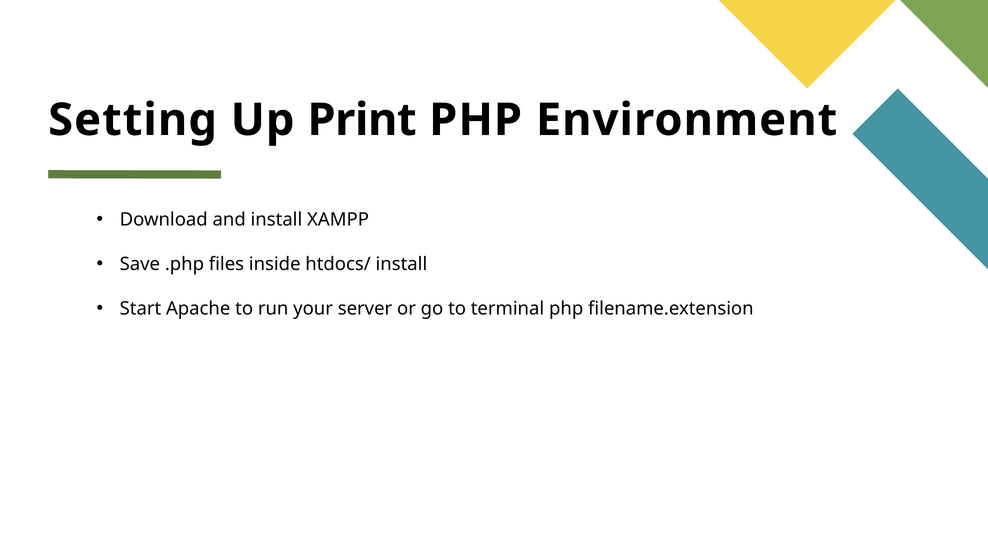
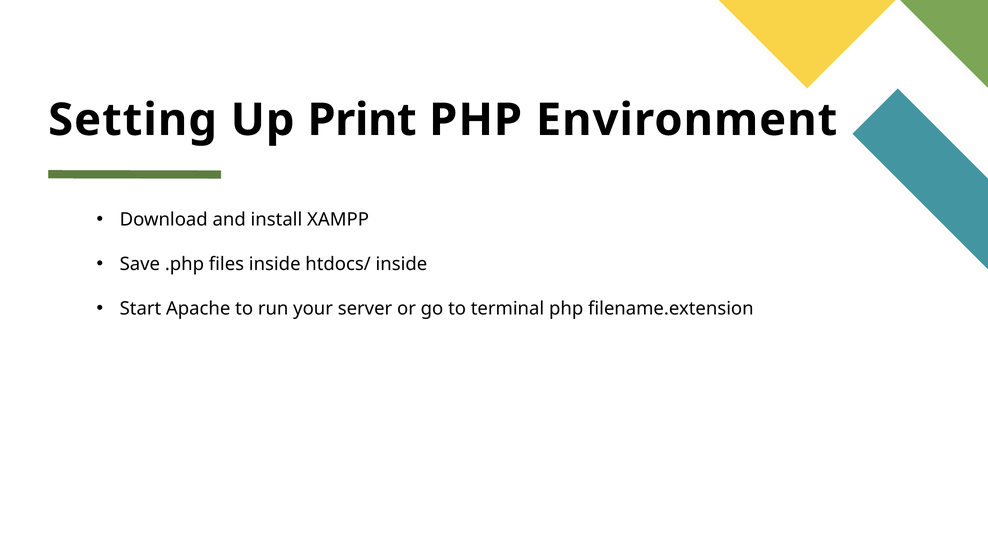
htdocs/ install: install -> inside
